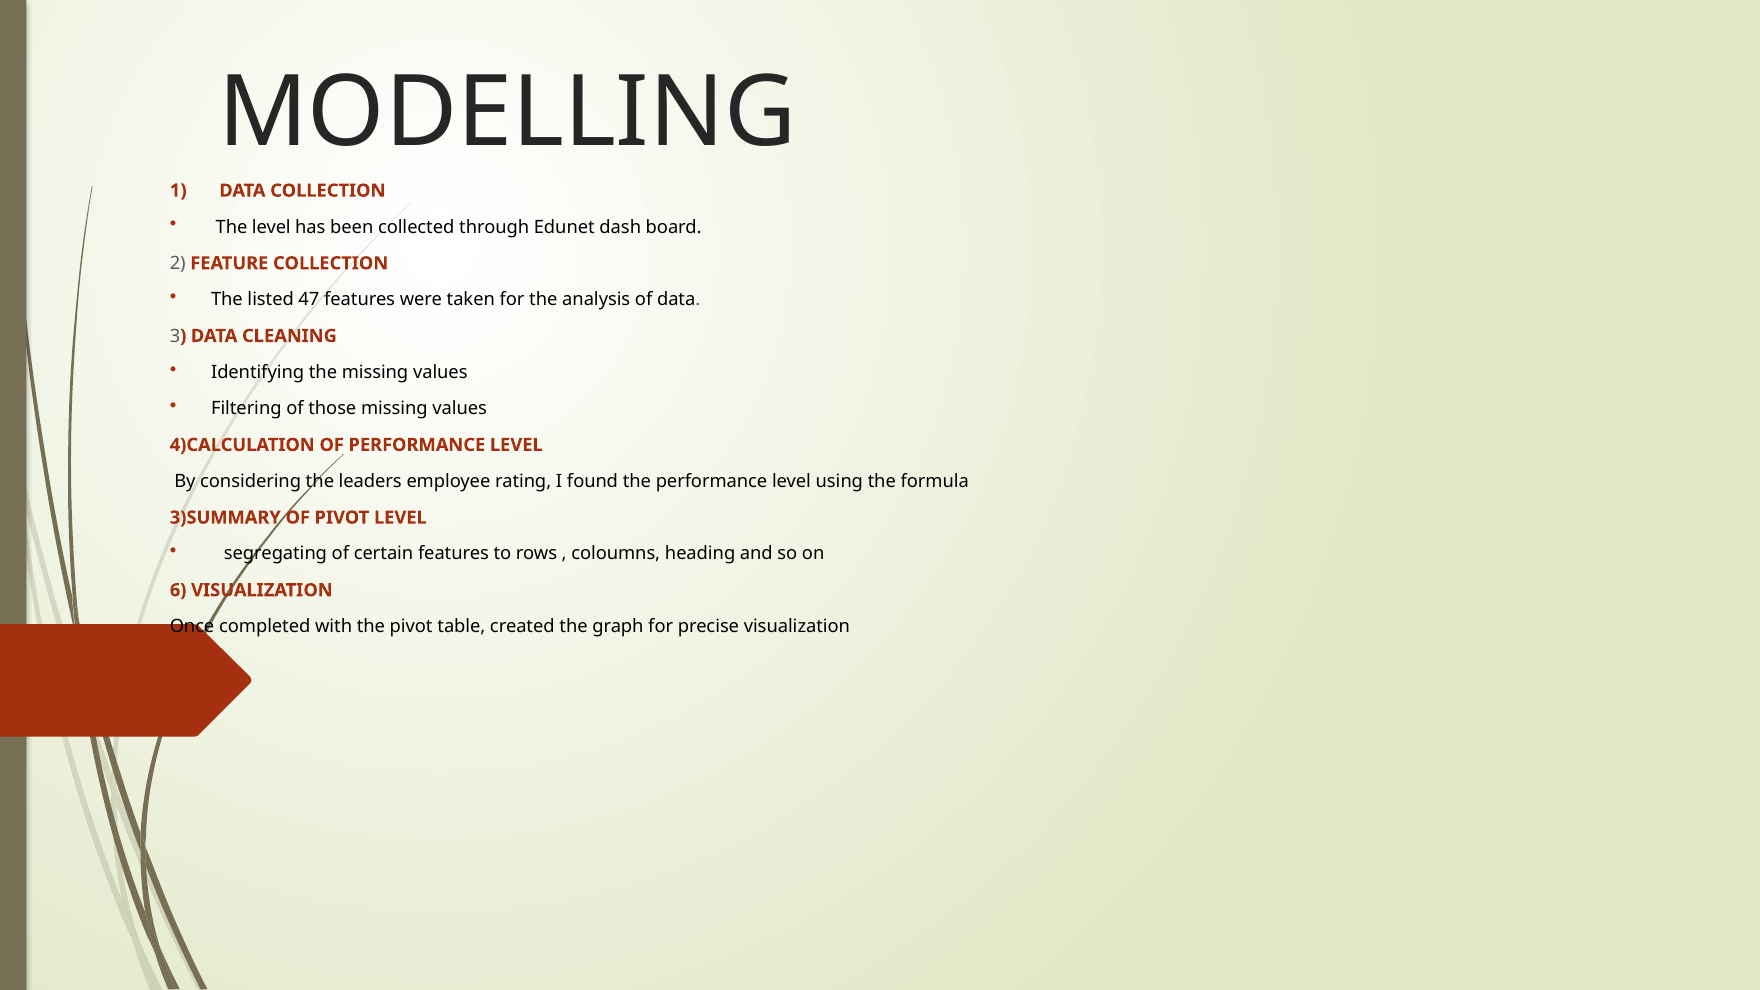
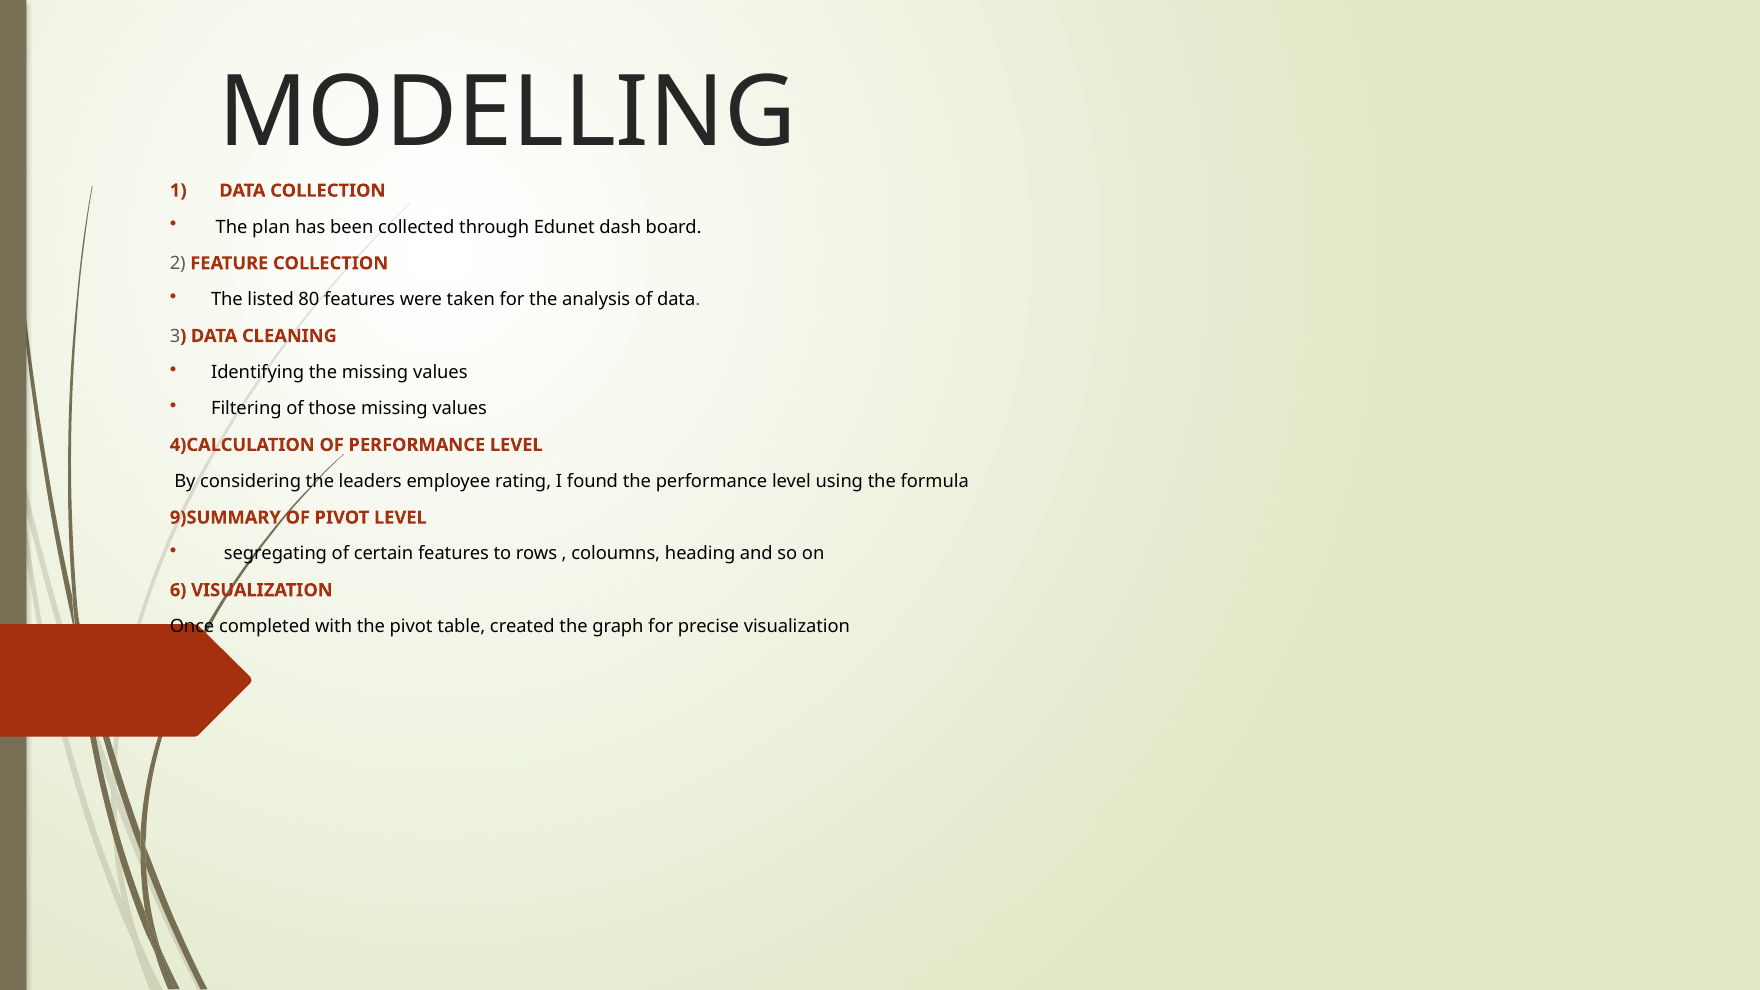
The level: level -> plan
47: 47 -> 80
3)SUMMARY: 3)SUMMARY -> 9)SUMMARY
